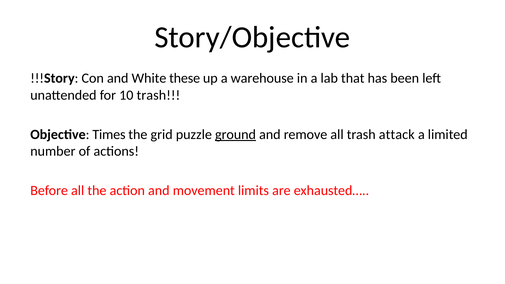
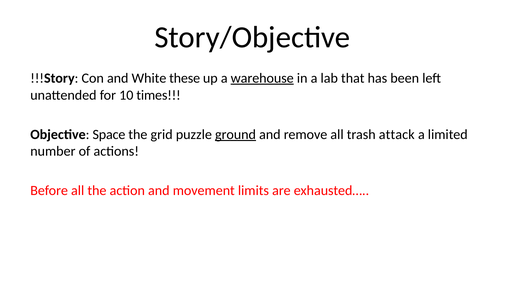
warehouse underline: none -> present
10 trash: trash -> times
Times: Times -> Space
